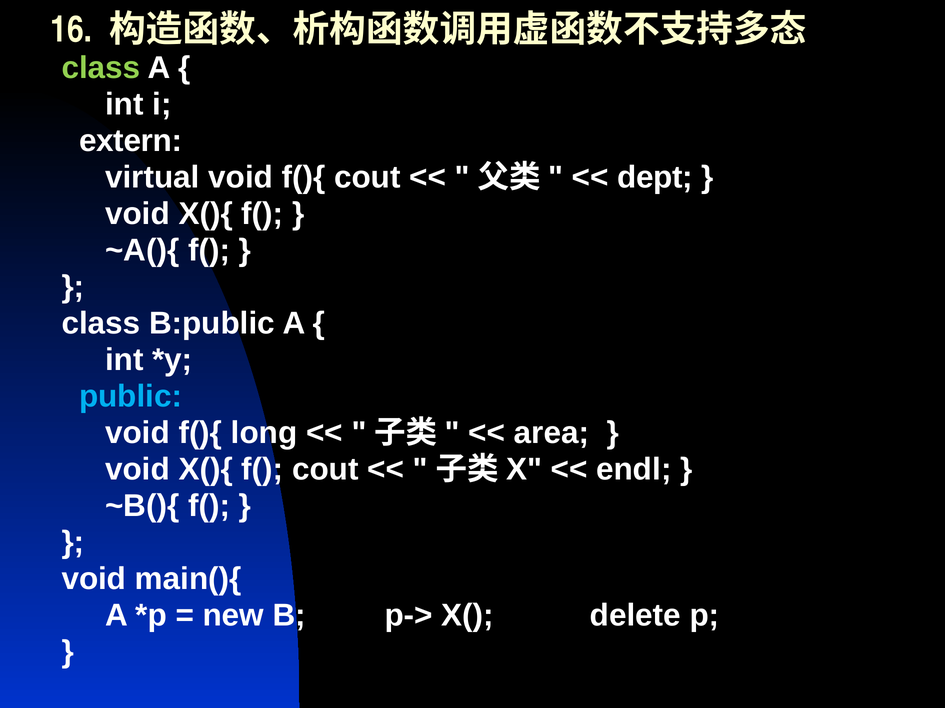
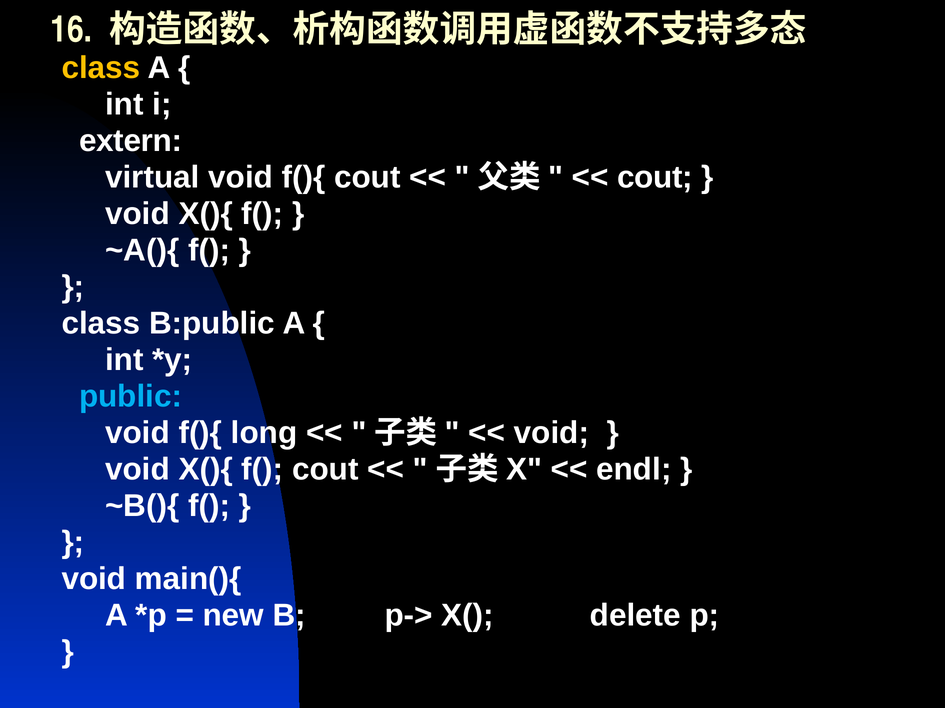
class at (101, 68) colour: light green -> yellow
dept at (655, 177): dept -> cout
area at (552, 433): area -> void
